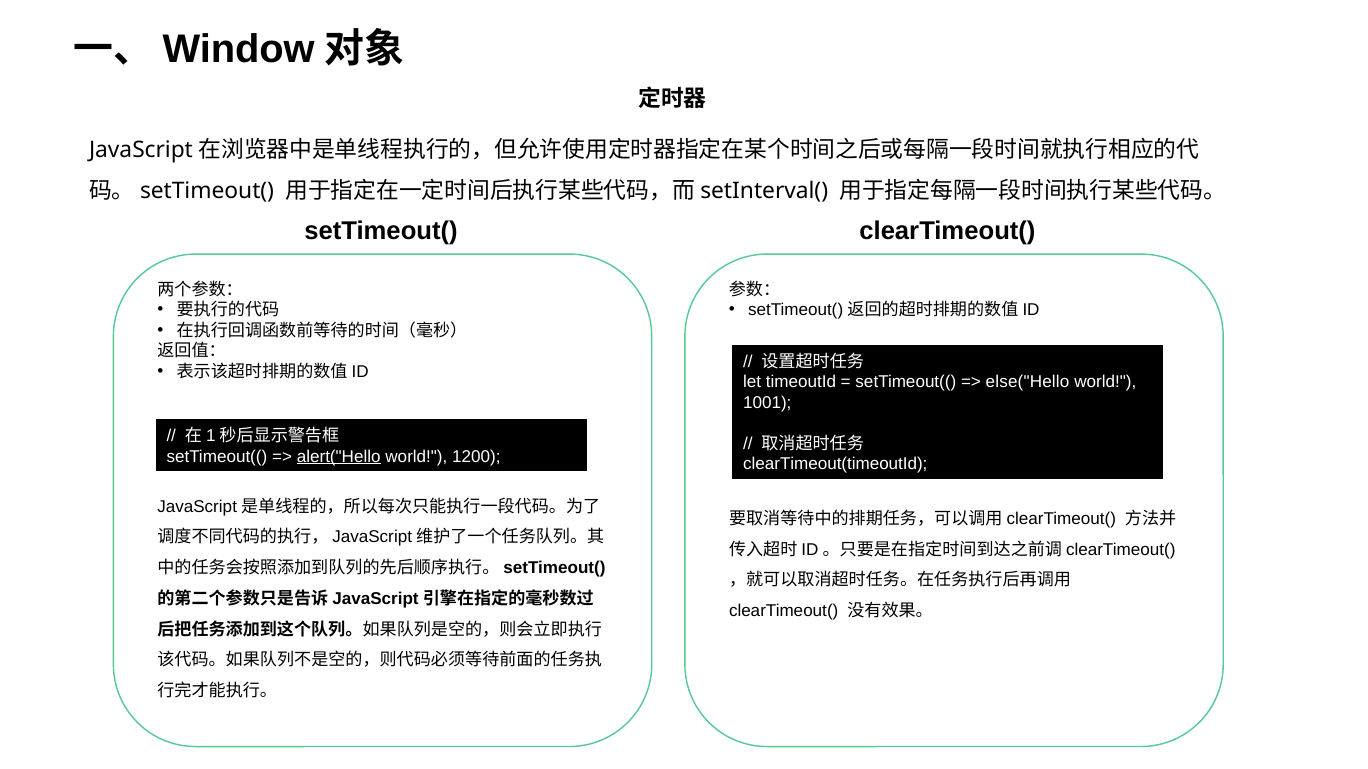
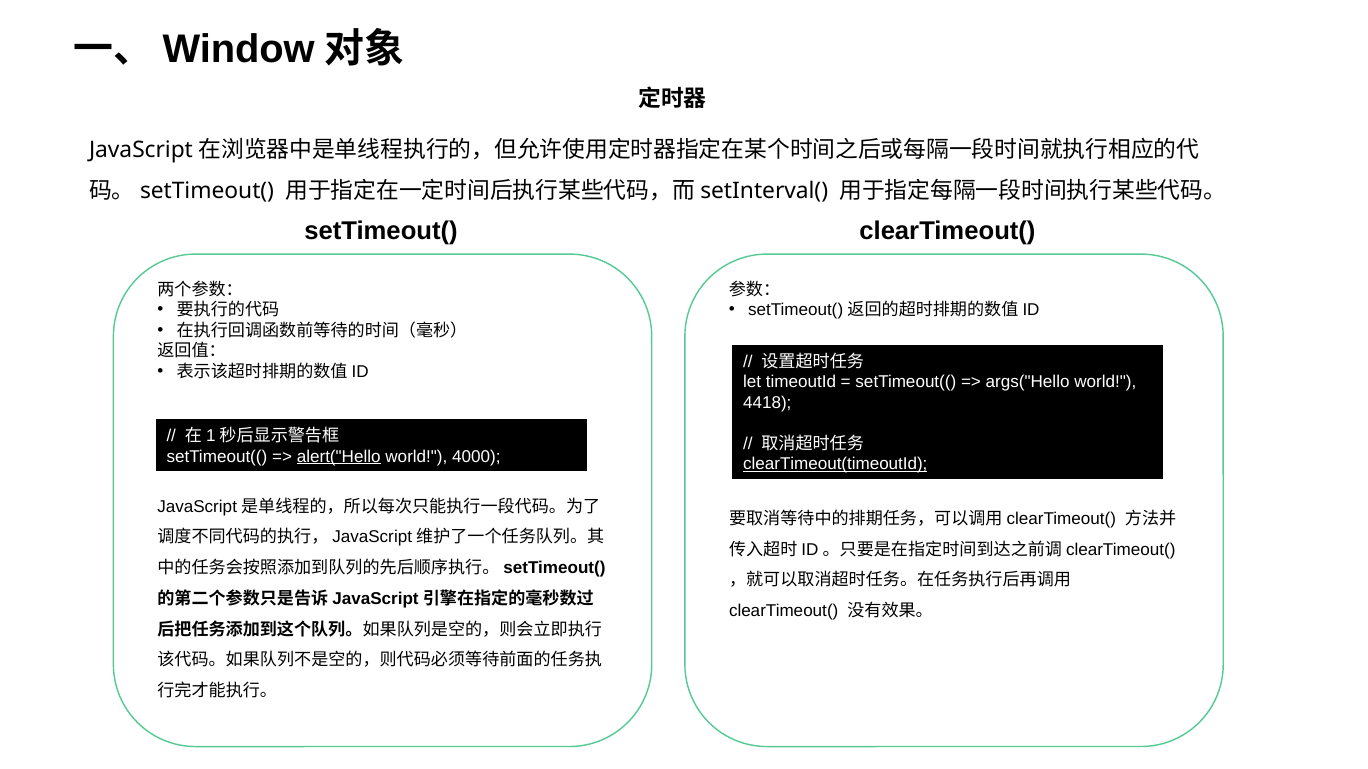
else("Hello: else("Hello -> args("Hello
1001: 1001 -> 4418
1200: 1200 -> 4000
clearTimeout(timeoutId underline: none -> present
